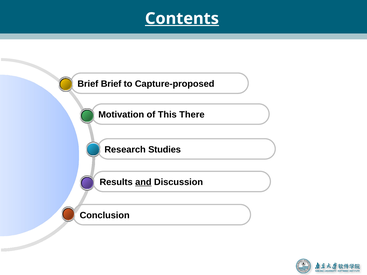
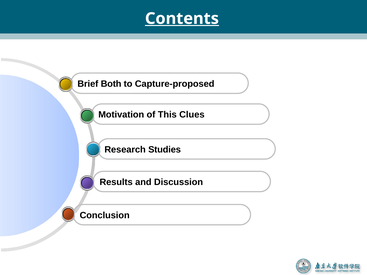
Brief at (111, 84): Brief -> Both
There: There -> Clues
and underline: present -> none
